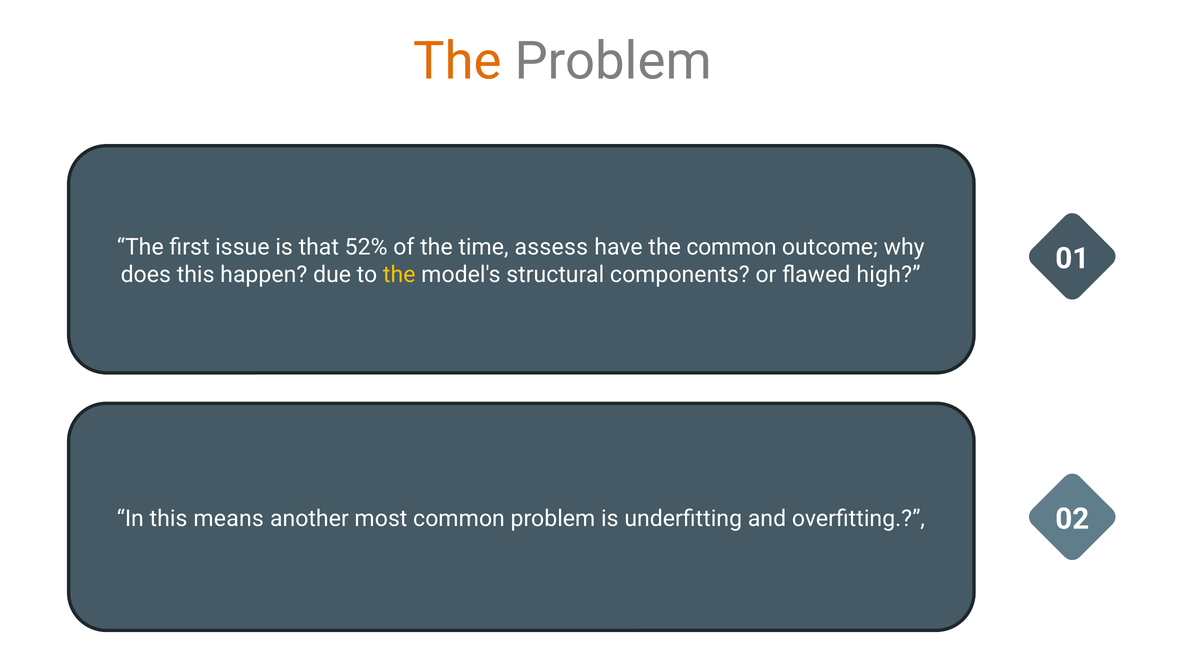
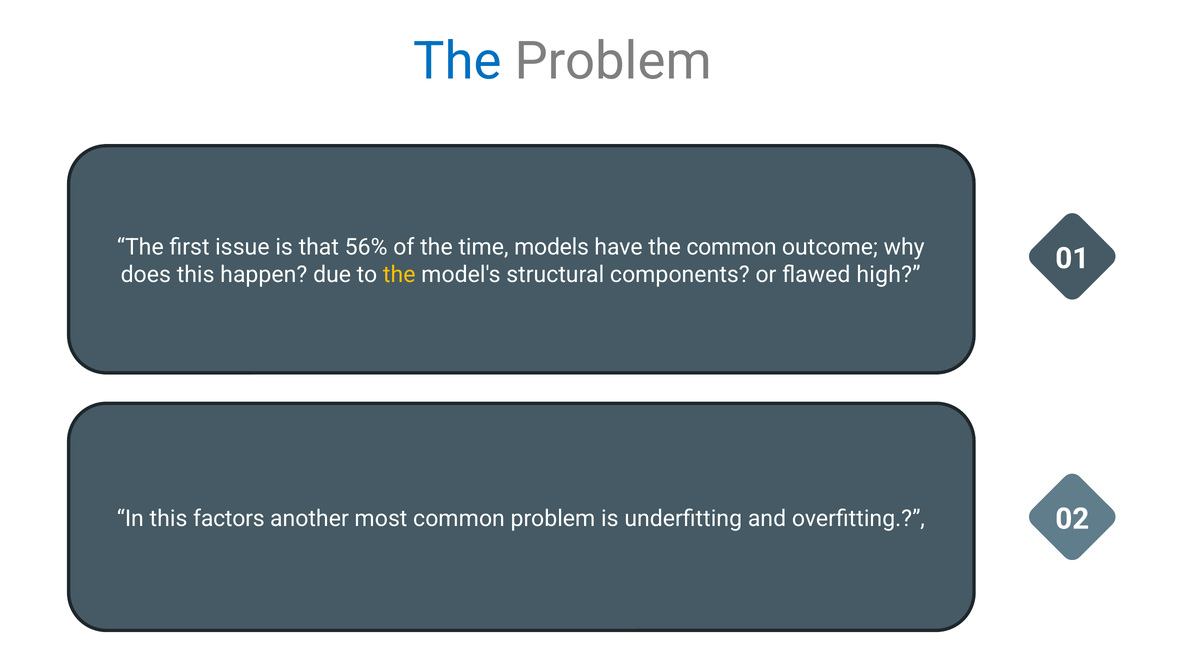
The at (457, 61) colour: orange -> blue
52%: 52% -> 56%
assess: assess -> models
means: means -> factors
